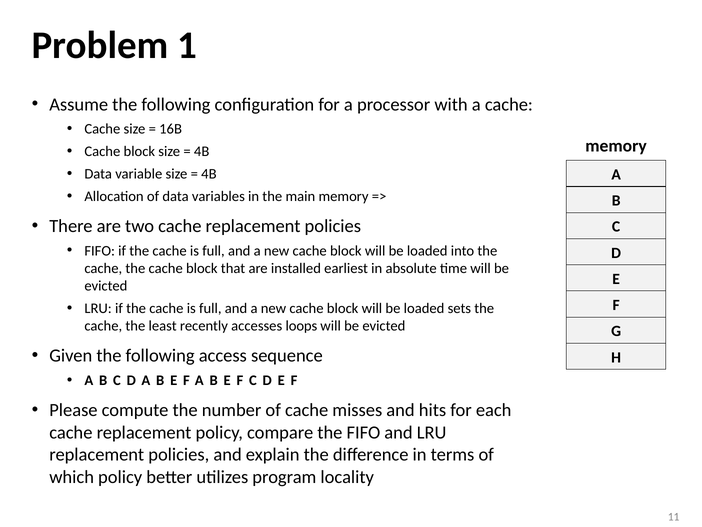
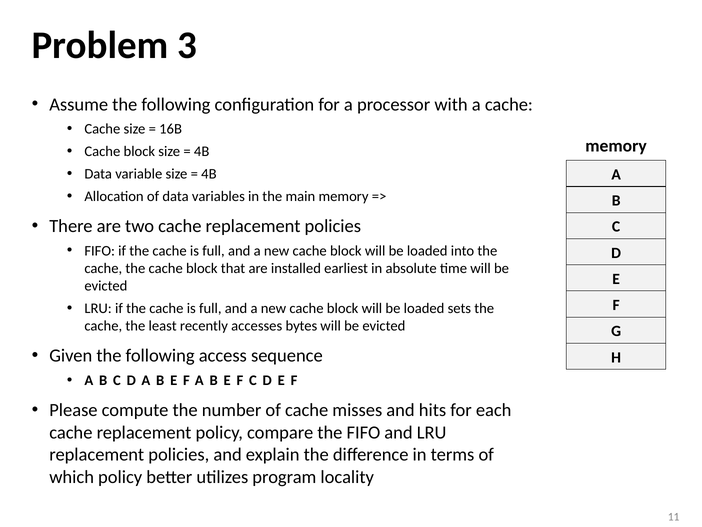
1: 1 -> 3
loops: loops -> bytes
